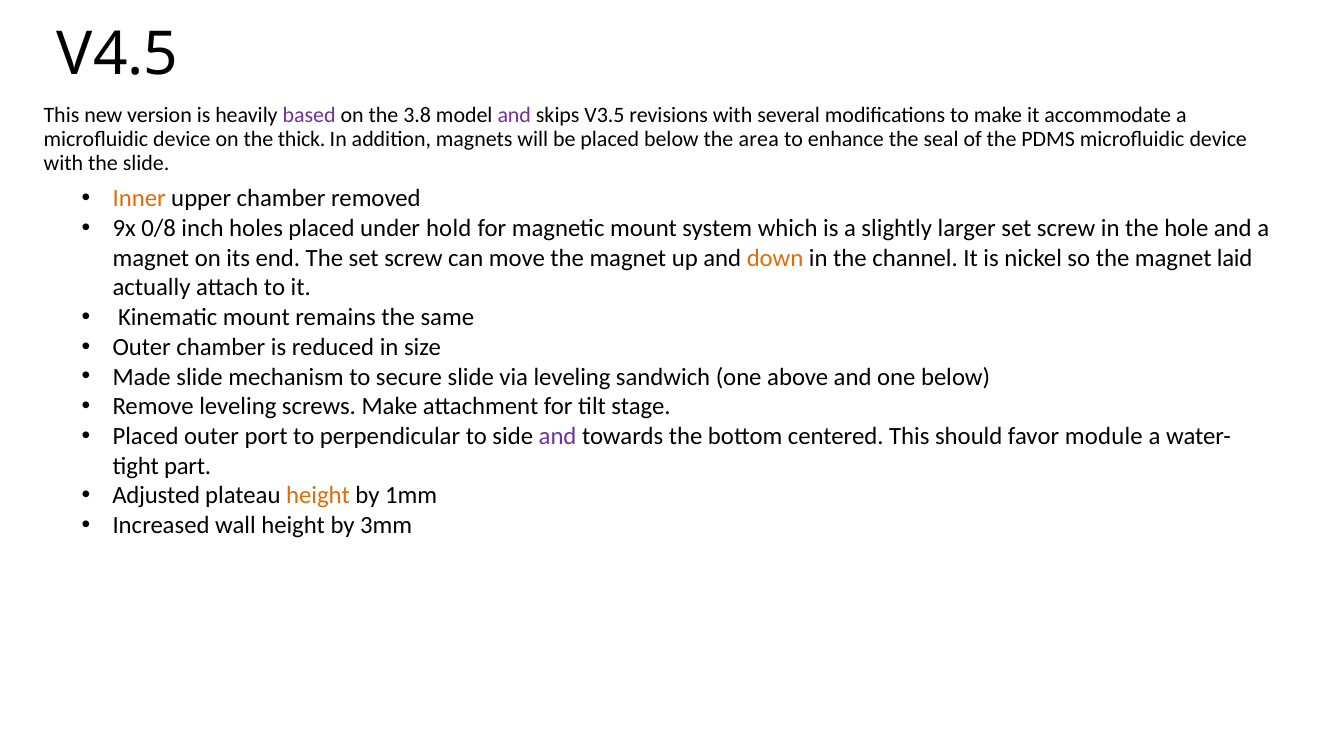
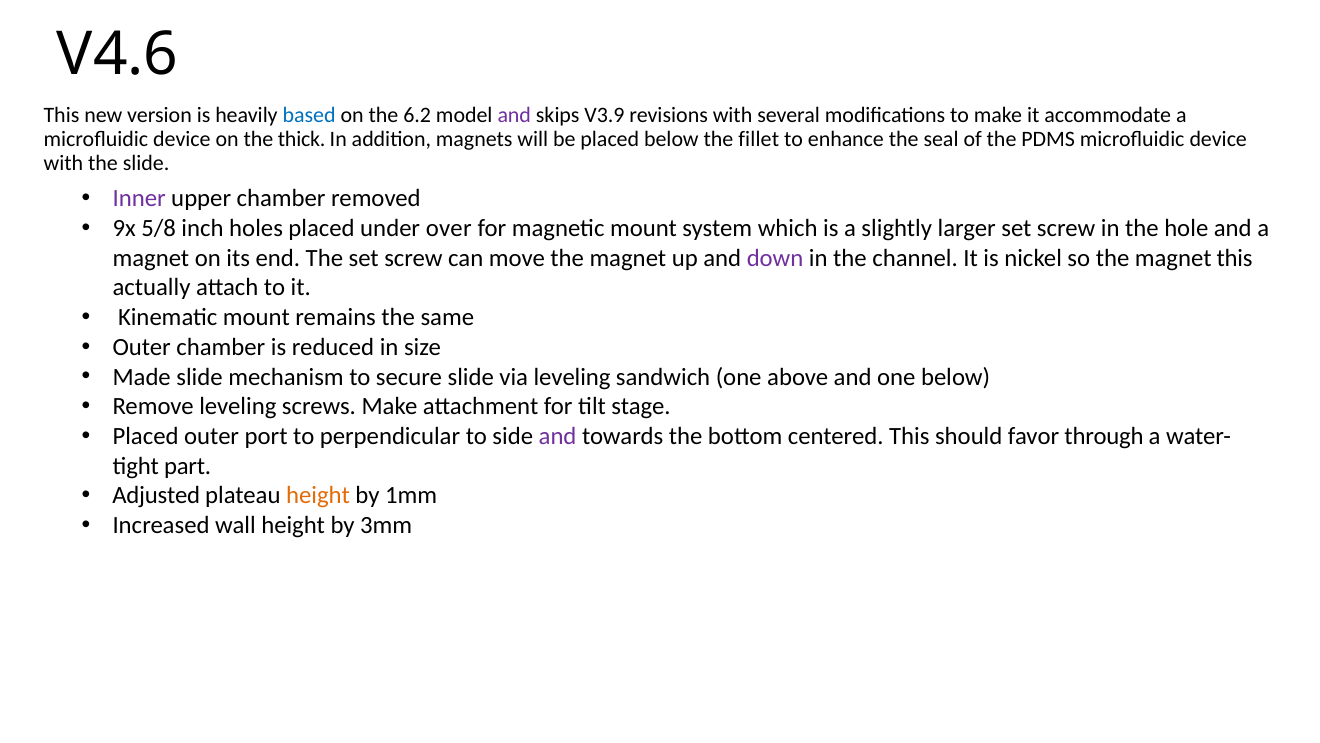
V4.5: V4.5 -> V4.6
based colour: purple -> blue
3.8: 3.8 -> 6.2
V3.5: V3.5 -> V3.9
area: area -> fillet
Inner colour: orange -> purple
0/8: 0/8 -> 5/8
hold: hold -> over
down colour: orange -> purple
magnet laid: laid -> this
module: module -> through
